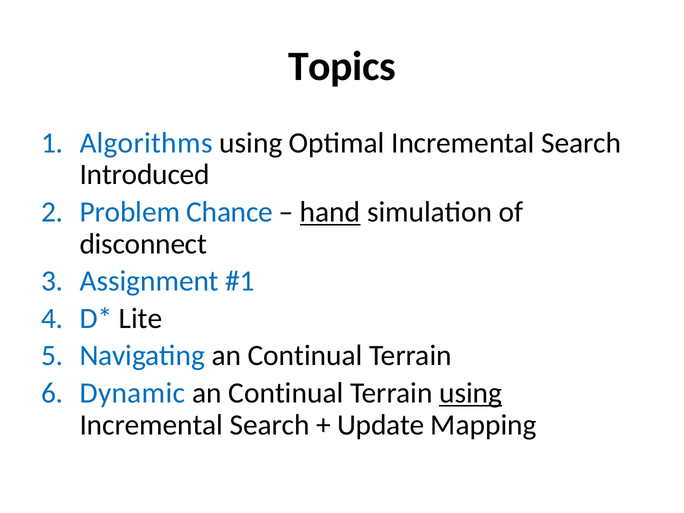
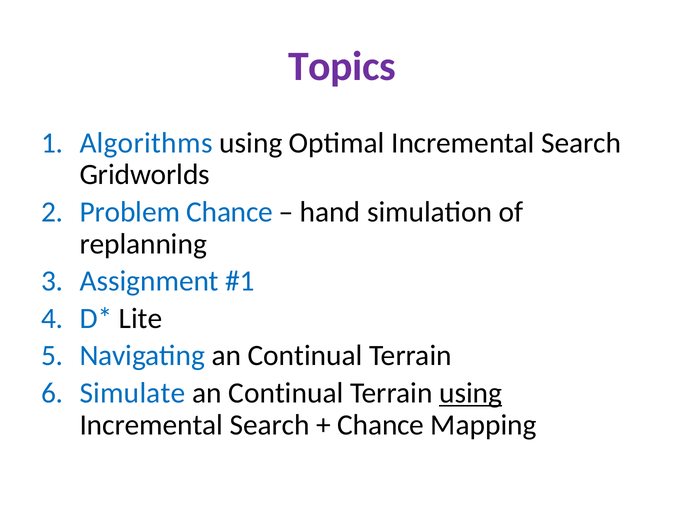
Topics colour: black -> purple
Introduced: Introduced -> Gridworlds
hand underline: present -> none
disconnect: disconnect -> replanning
Dynamic: Dynamic -> Simulate
Update at (381, 425): Update -> Chance
